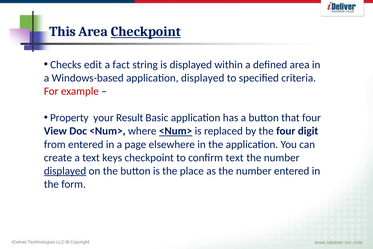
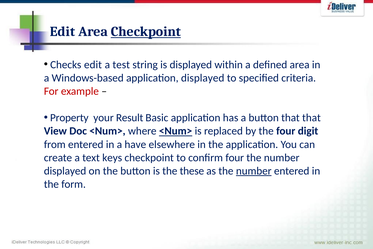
This at (63, 32): This -> Edit
fact: fact -> test
that four: four -> that
page: page -> have
confirm text: text -> four
displayed at (65, 171) underline: present -> none
place: place -> these
number at (254, 171) underline: none -> present
